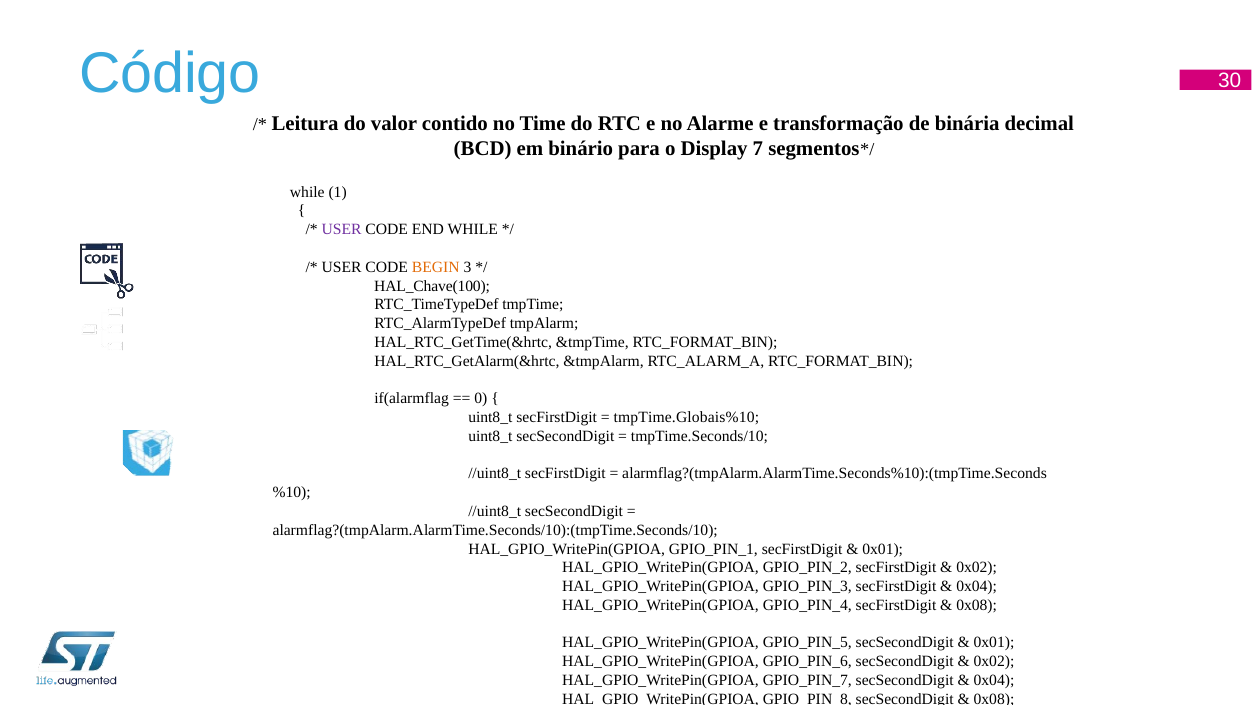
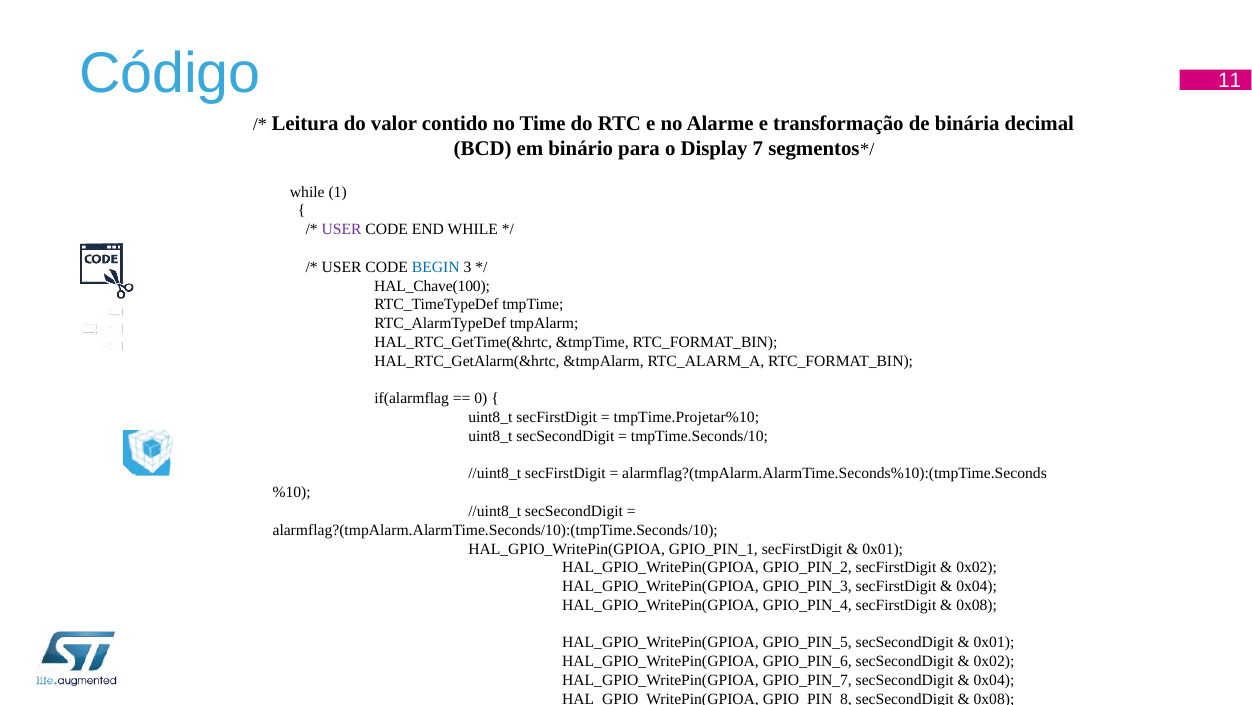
30: 30 -> 11
BEGIN colour: orange -> blue
tmpTime.Globais%10: tmpTime.Globais%10 -> tmpTime.Projetar%10
